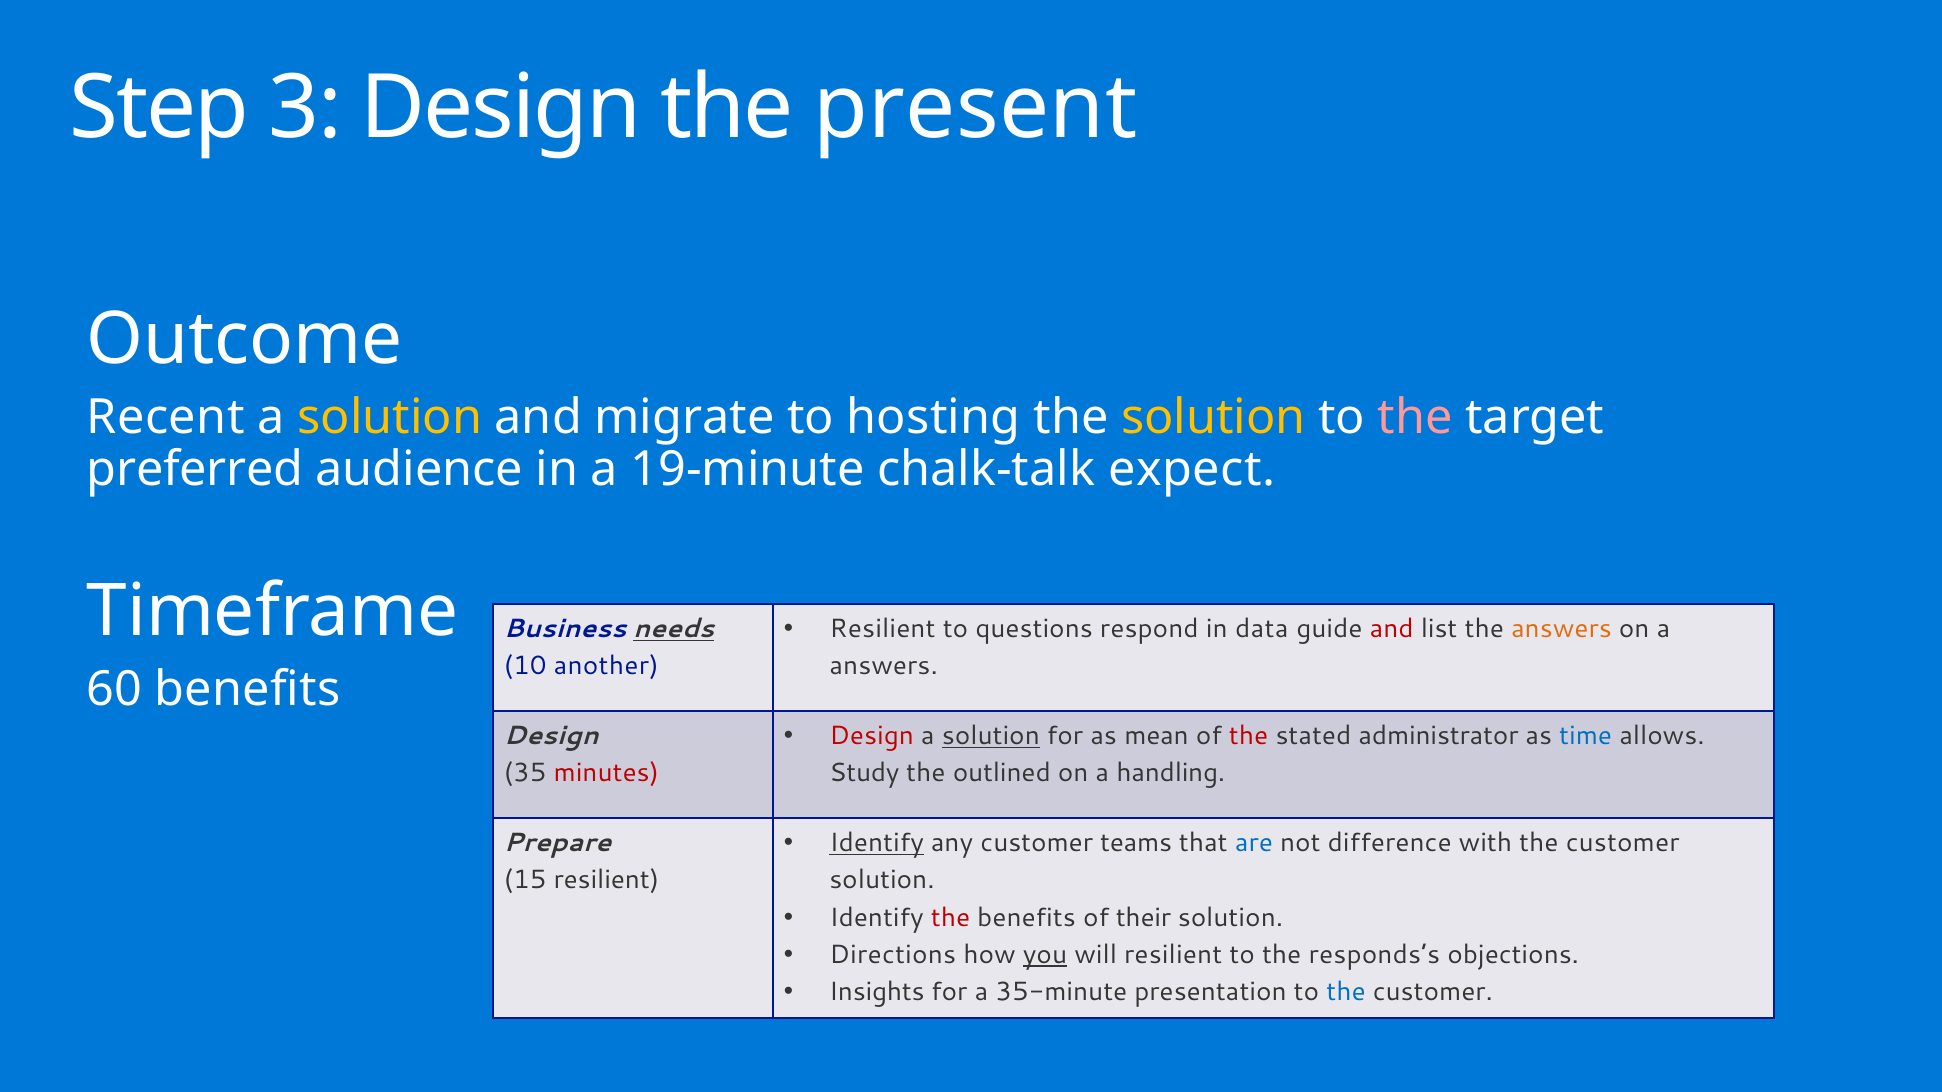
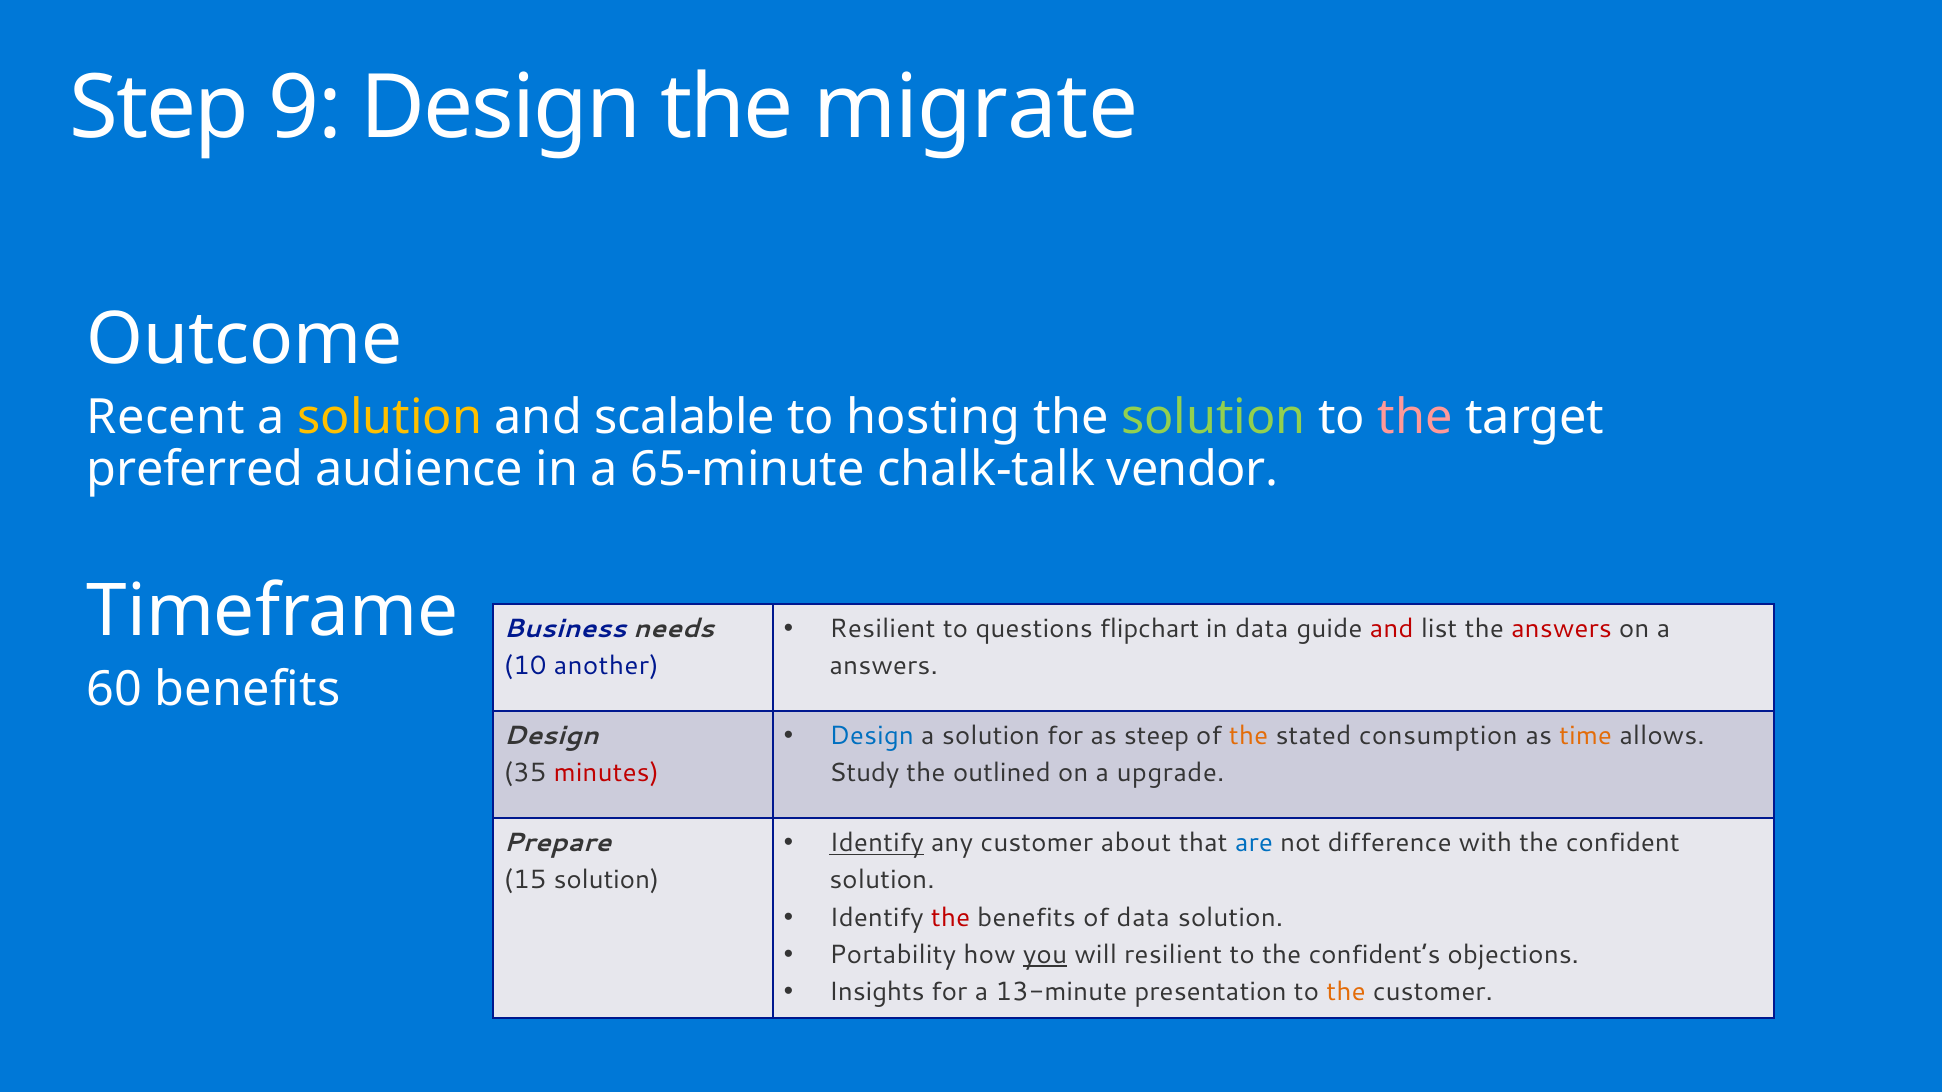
3: 3 -> 9
present: present -> migrate
migrate: migrate -> scalable
solution at (1213, 417) colour: yellow -> light green
19-minute: 19-minute -> 65-minute
expect: expect -> vendor
respond: respond -> flipchart
answers at (1561, 629) colour: orange -> red
needs underline: present -> none
Design at (872, 736) colour: red -> blue
solution at (991, 736) underline: present -> none
mean: mean -> steep
the at (1249, 736) colour: red -> orange
administrator: administrator -> consumption
time colour: blue -> orange
handling: handling -> upgrade
teams: teams -> about
with the customer: customer -> confident
15 resilient: resilient -> solution
of their: their -> data
Directions: Directions -> Portability
responds’s: responds’s -> confident’s
35-minute: 35-minute -> 13-minute
the at (1346, 992) colour: blue -> orange
